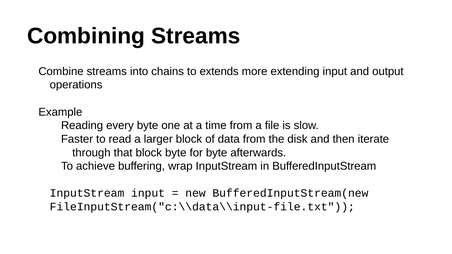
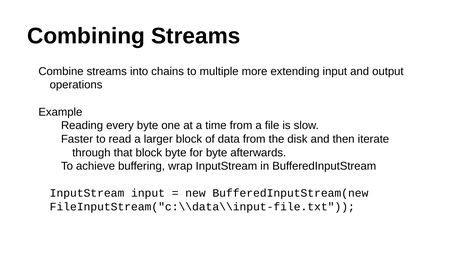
extends: extends -> multiple
